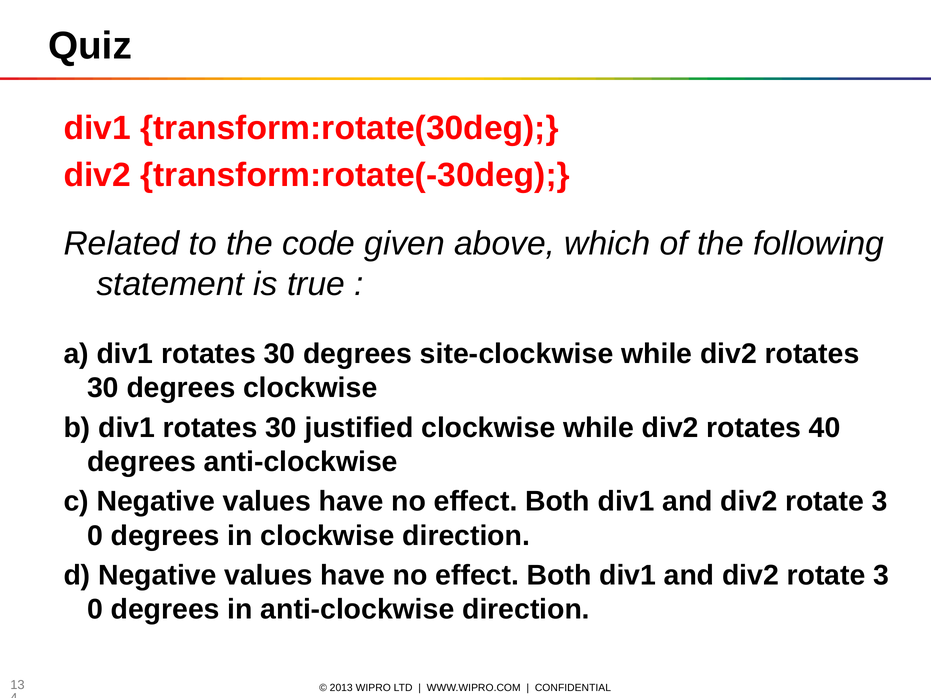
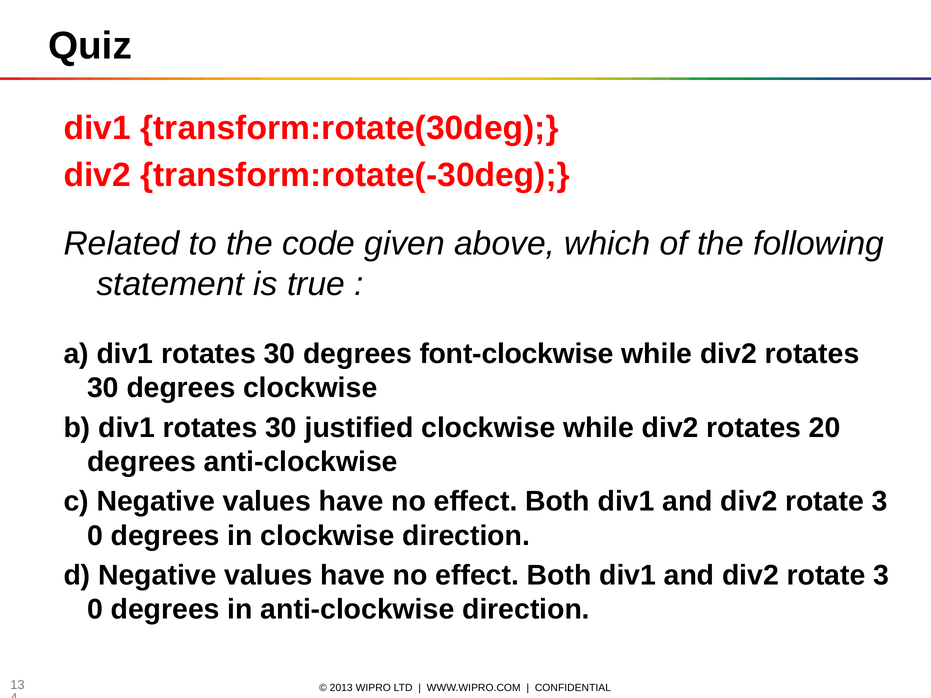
site-clockwise: site-clockwise -> font-clockwise
40: 40 -> 20
